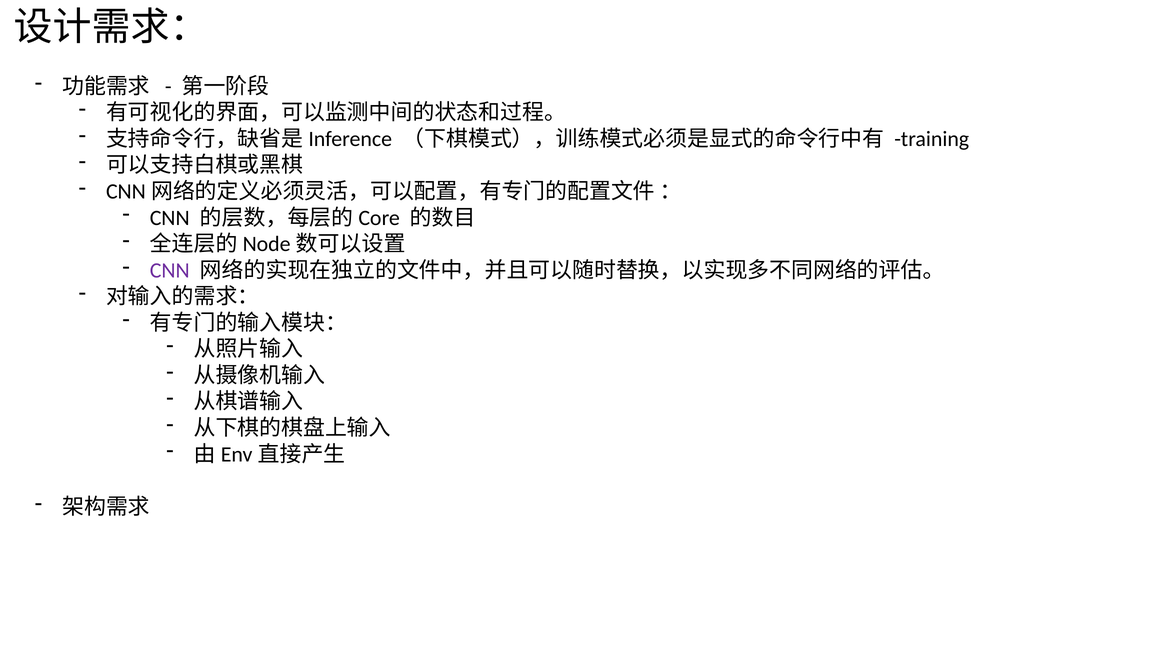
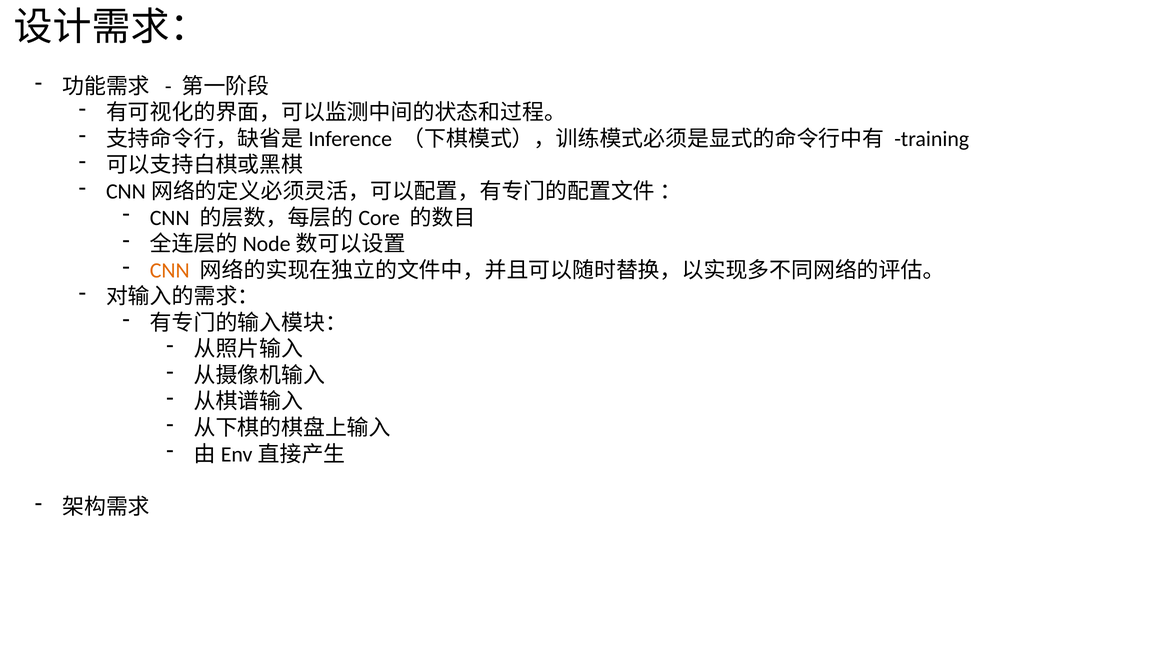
CNN at (170, 270) colour: purple -> orange
